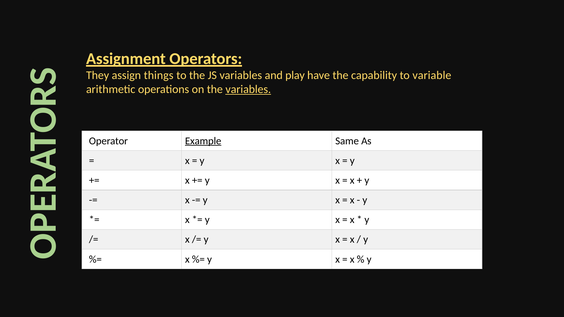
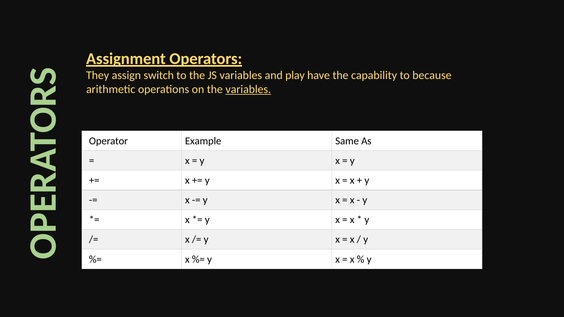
things: things -> switch
variable: variable -> because
Example underline: present -> none
